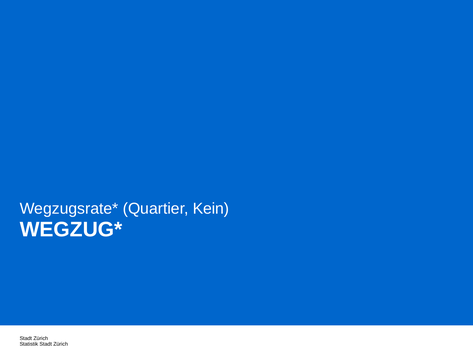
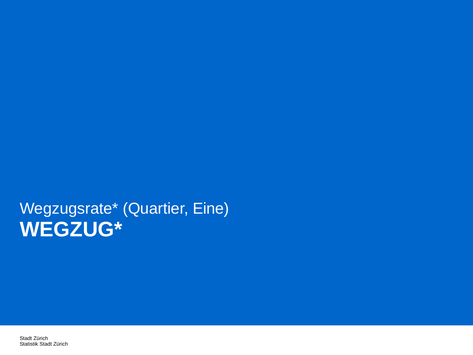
Kein: Kein -> Eine
